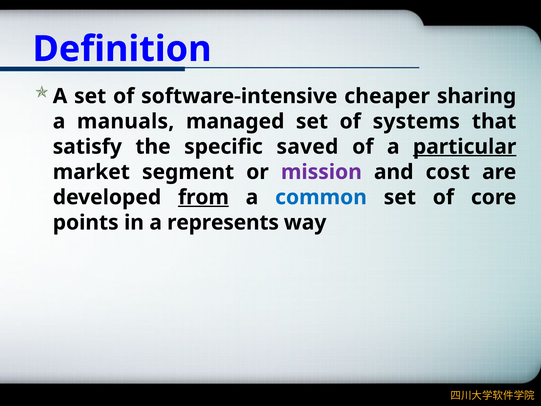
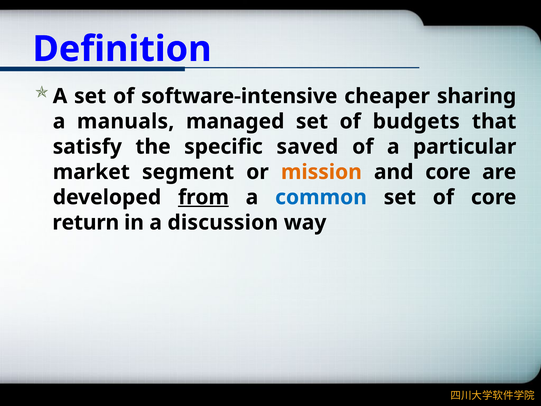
systems: systems -> budgets
particular underline: present -> none
mission colour: purple -> orange
and cost: cost -> core
points: points -> return
represents: represents -> discussion
